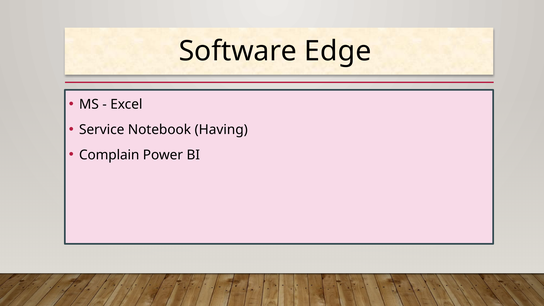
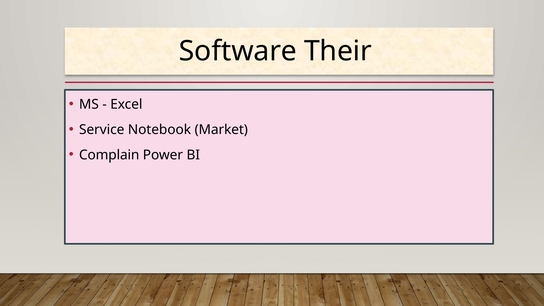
Edge: Edge -> Their
Having: Having -> Market
